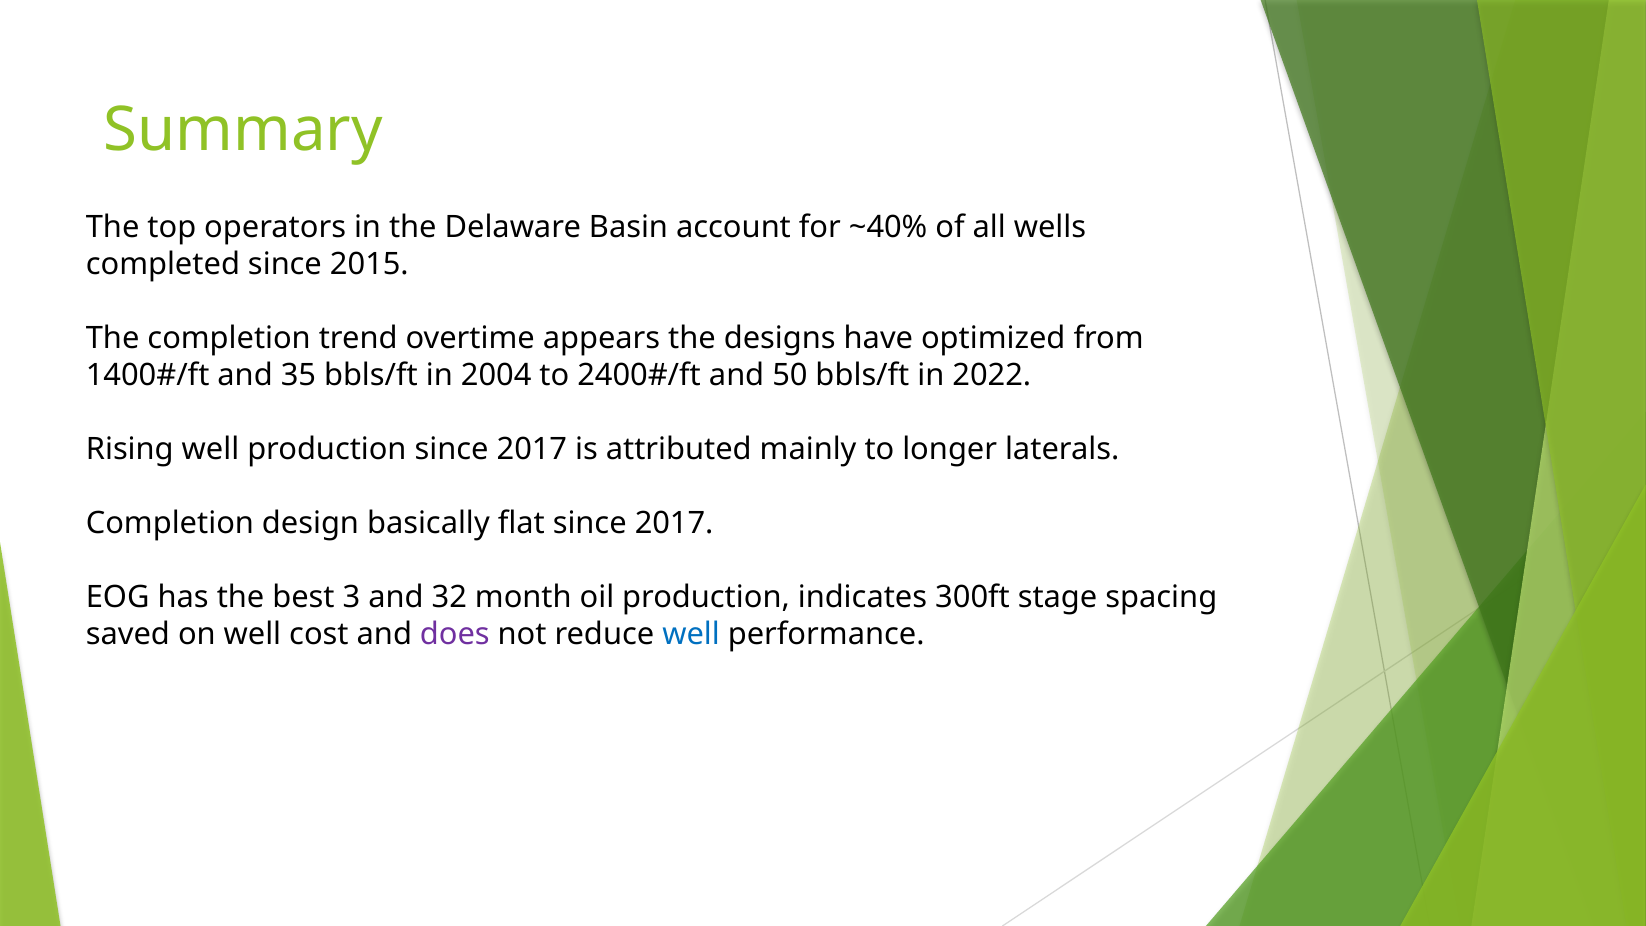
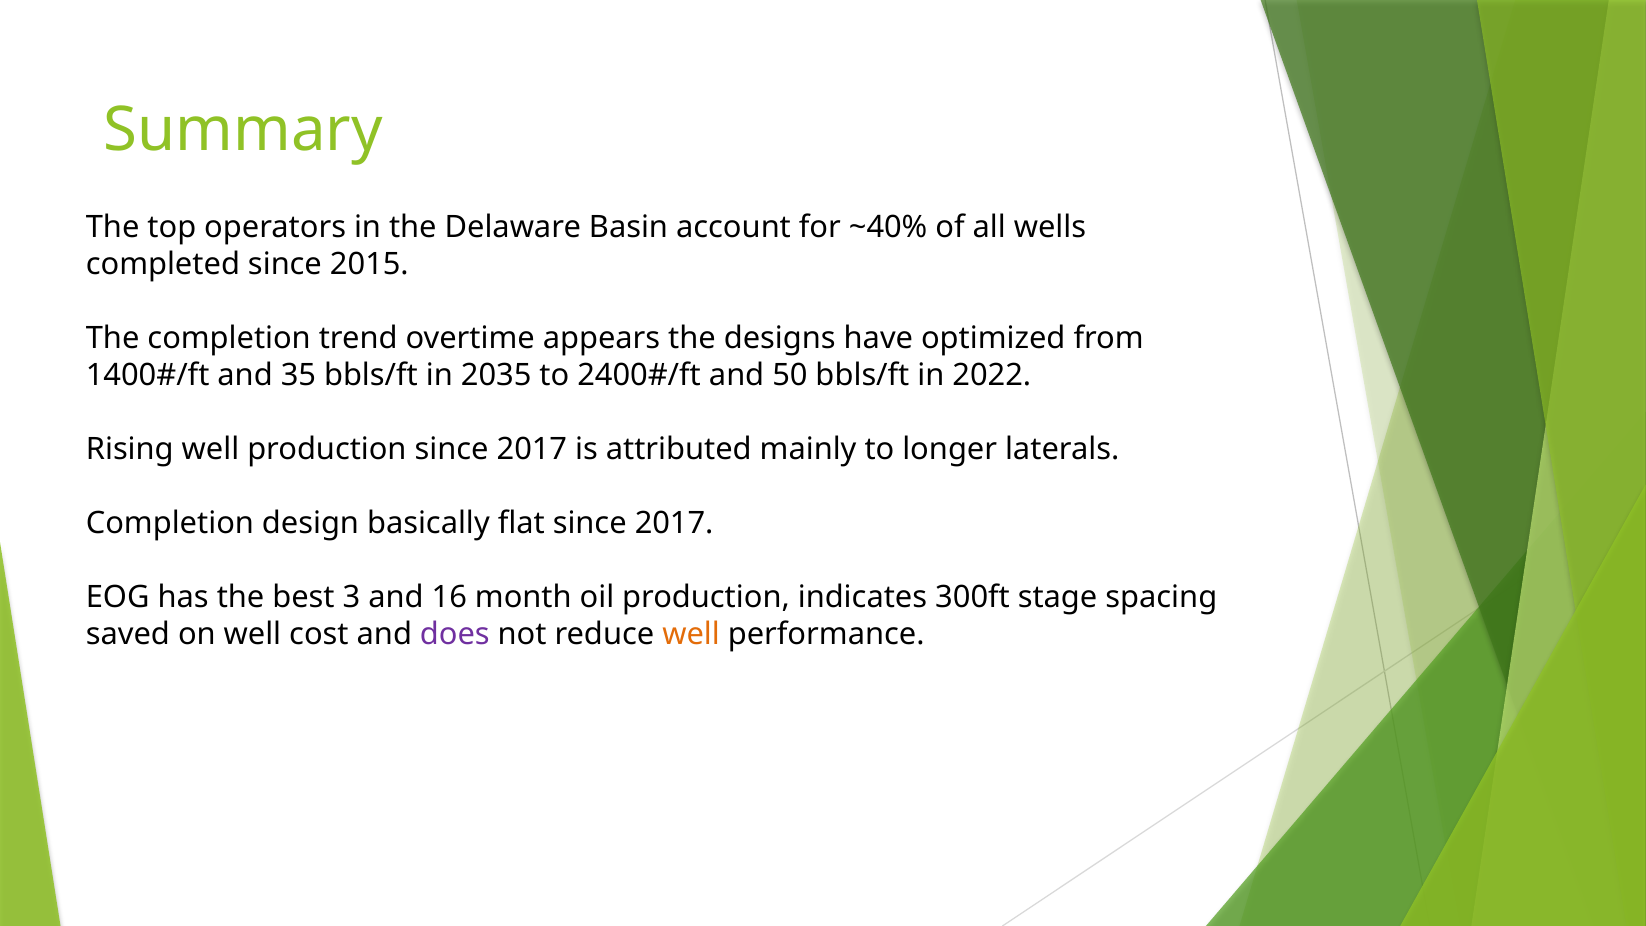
2004: 2004 -> 2035
32: 32 -> 16
well at (691, 634) colour: blue -> orange
